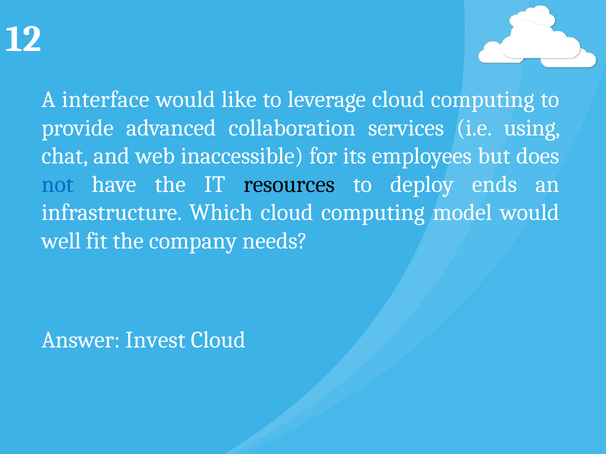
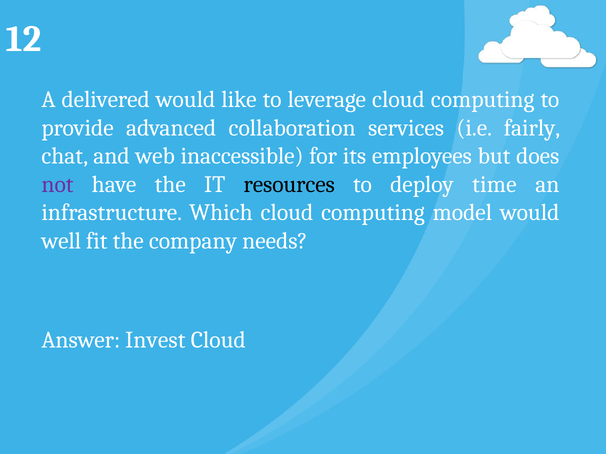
interface: interface -> delivered
using: using -> fairly
not colour: blue -> purple
ends: ends -> time
